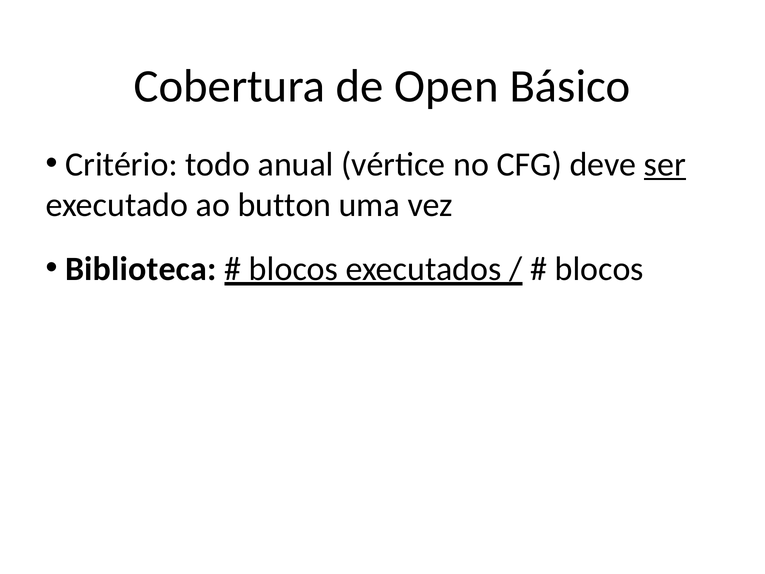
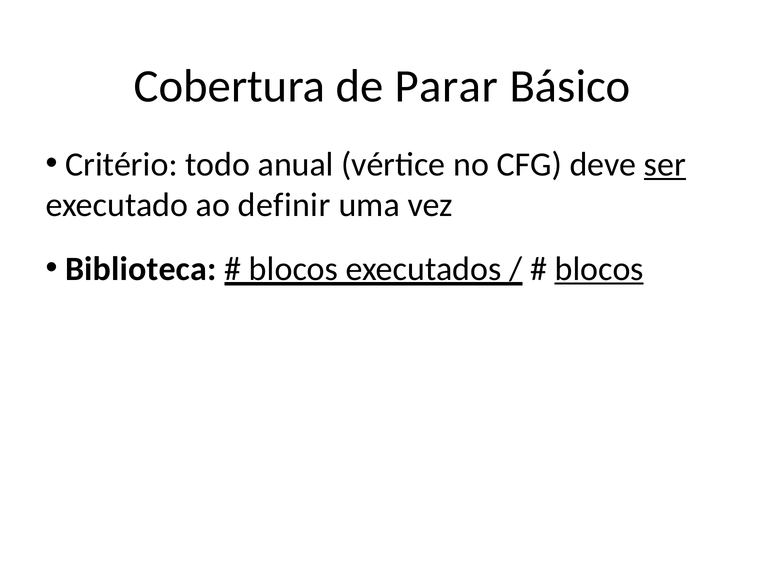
Open: Open -> Parar
button: button -> definir
blocos at (599, 269) underline: none -> present
